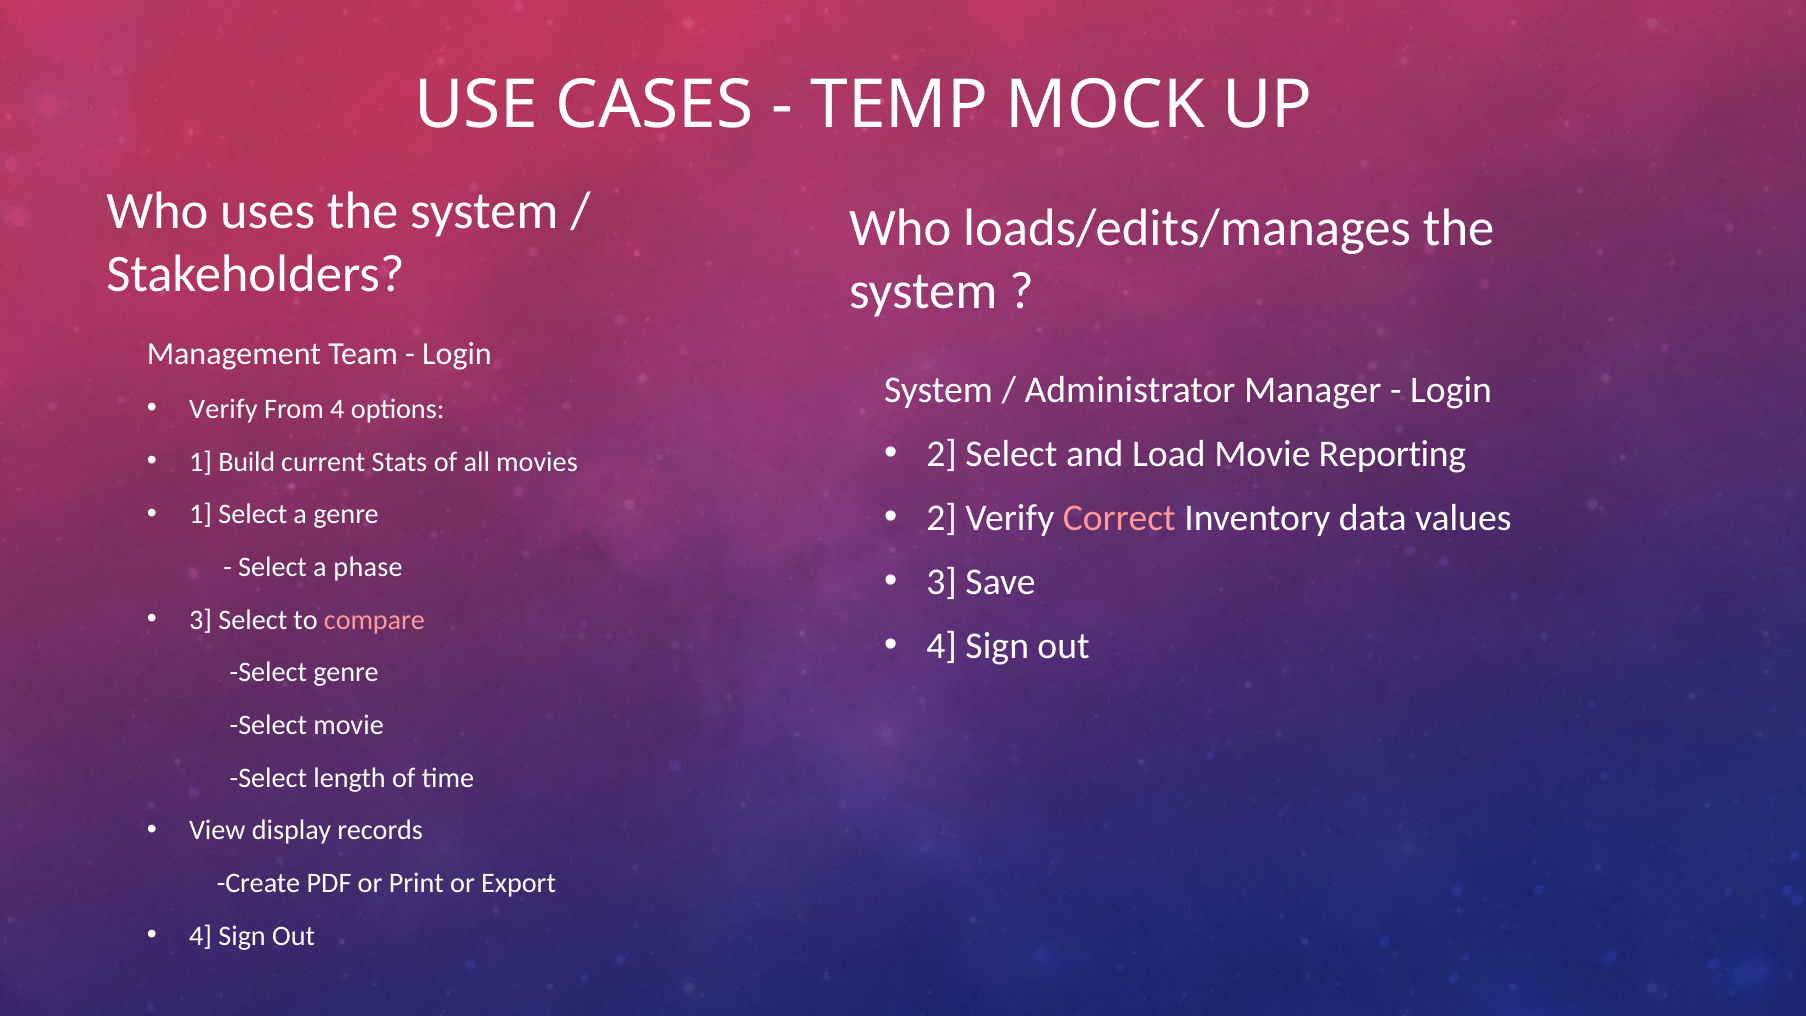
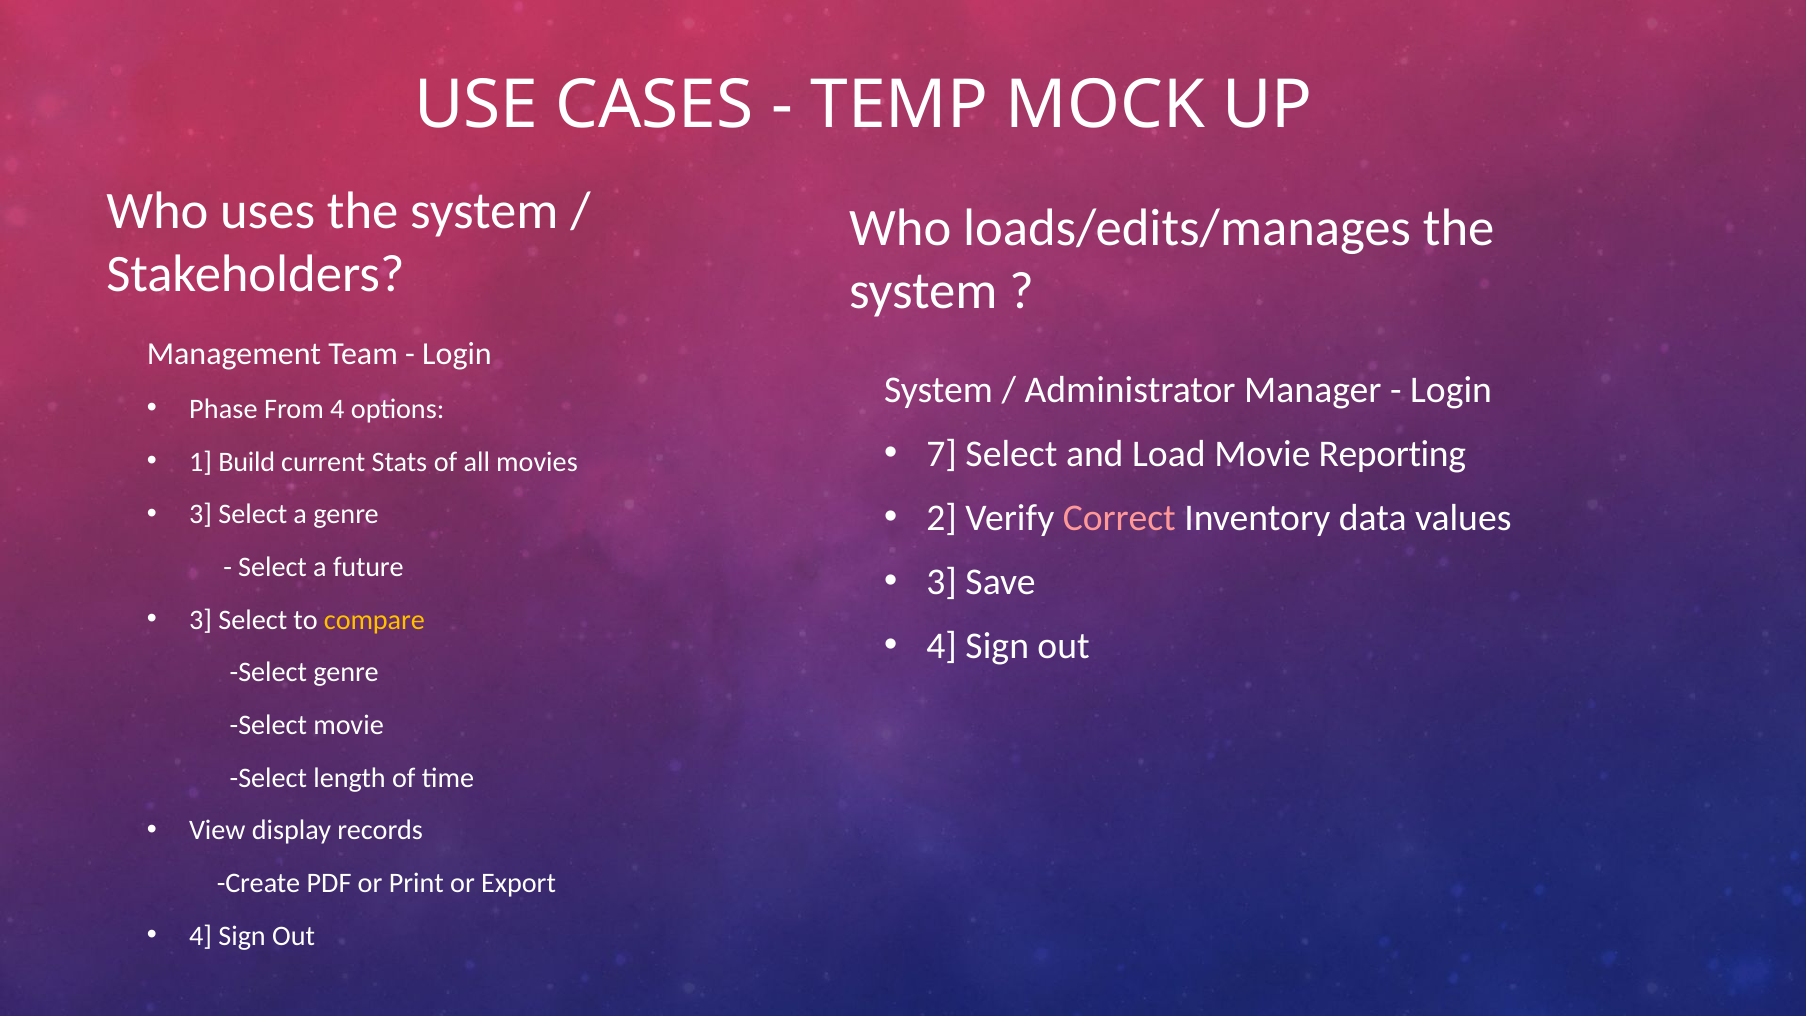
Verify at (223, 409): Verify -> Phase
2 at (942, 454): 2 -> 7
1 at (201, 514): 1 -> 3
phase: phase -> future
compare colour: pink -> yellow
